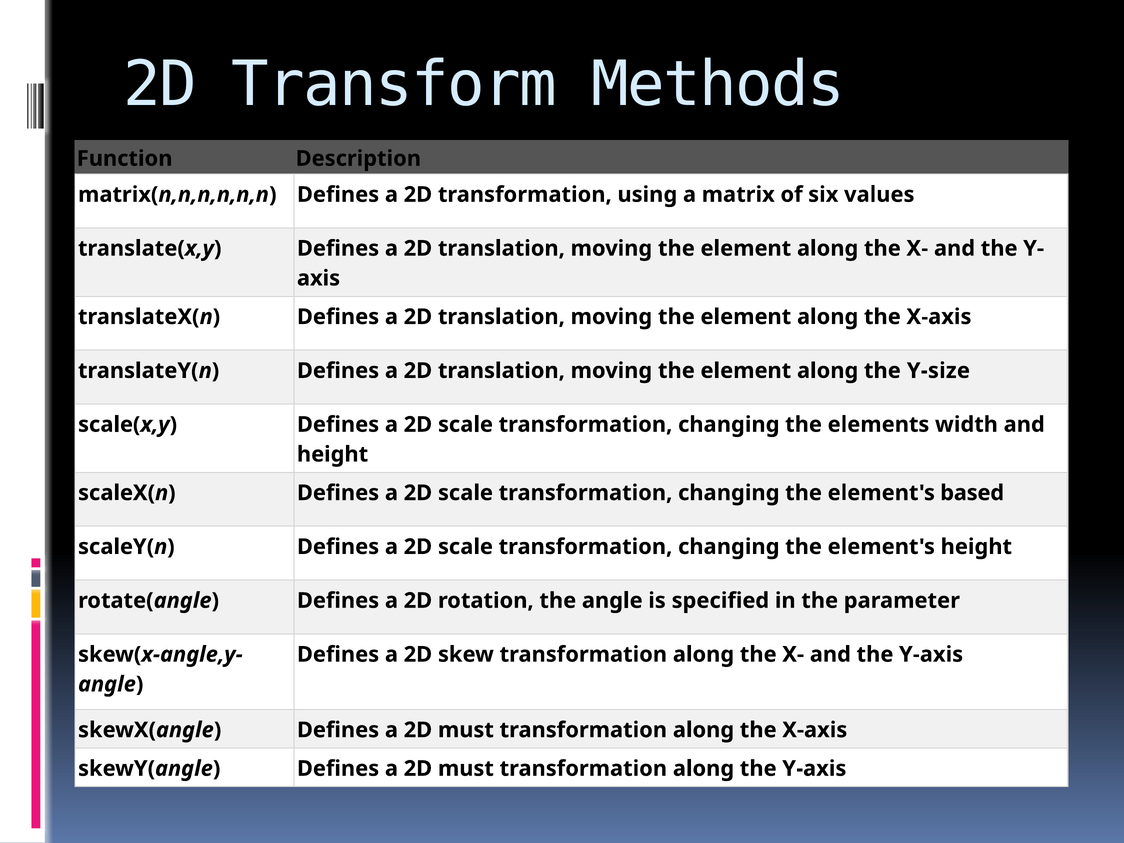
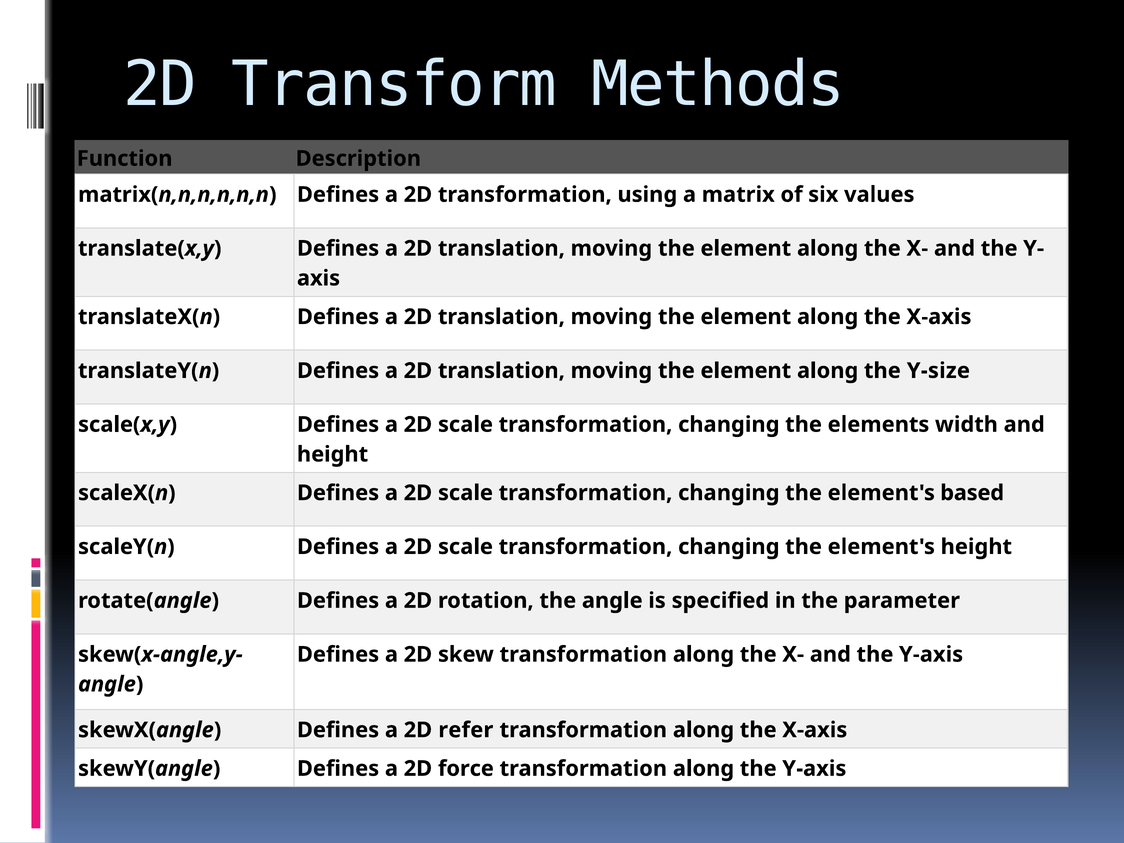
must at (466, 730): must -> refer
must at (466, 769): must -> force
